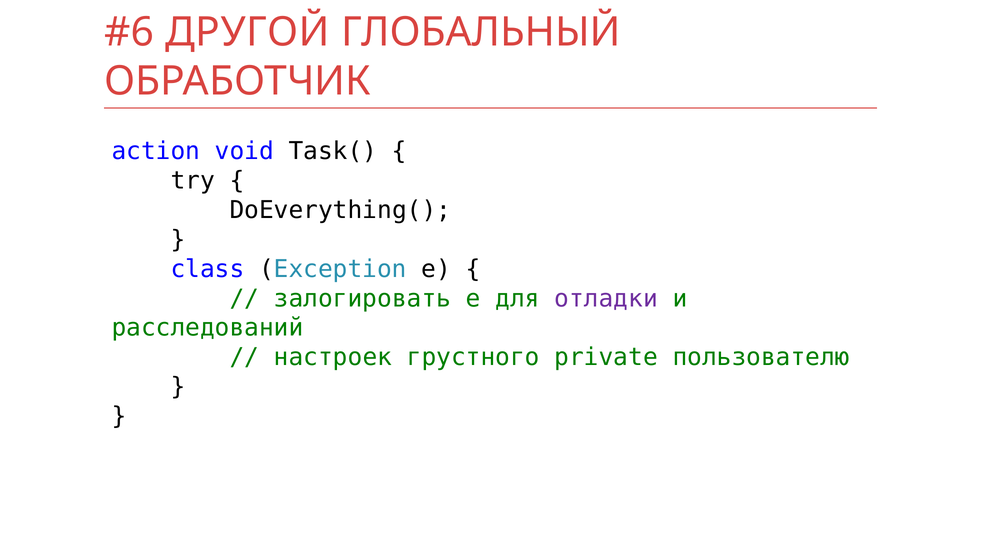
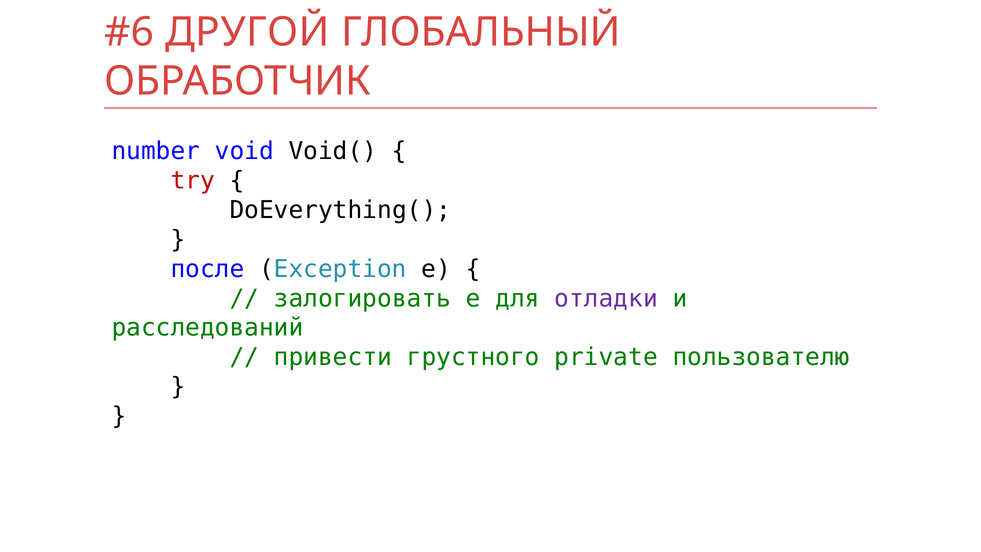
action: action -> number
Task(: Task( -> Void(
try colour: black -> red
class: class -> после
настроек: настроек -> привести
